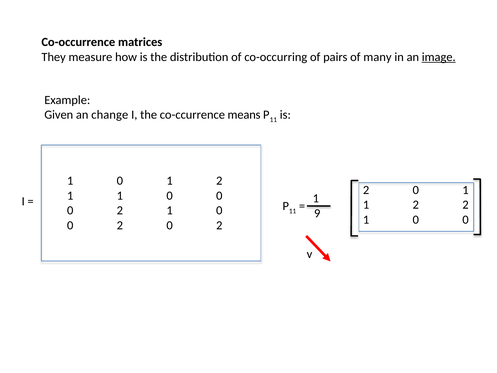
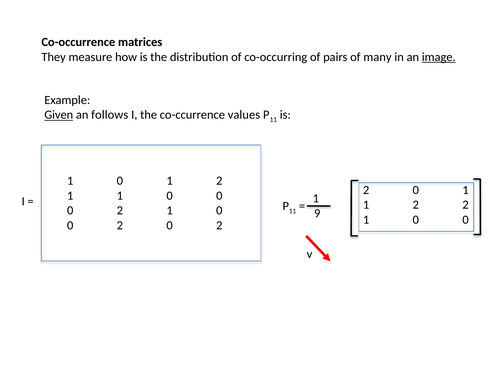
Given underline: none -> present
change: change -> follows
means: means -> values
